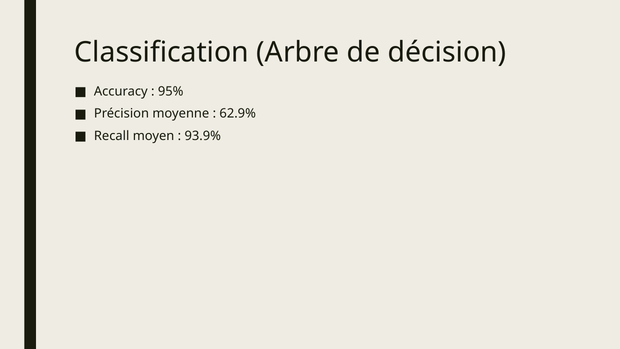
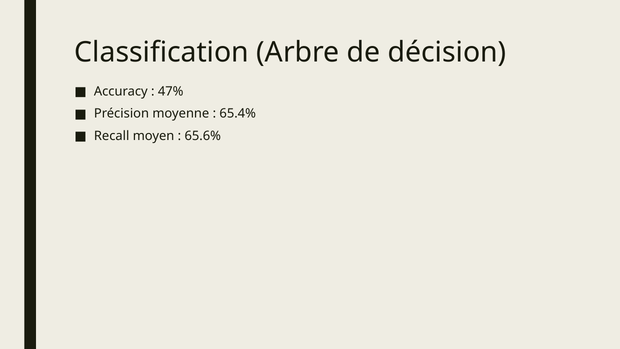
95%: 95% -> 47%
62.9%: 62.9% -> 65.4%
93.9%: 93.9% -> 65.6%
